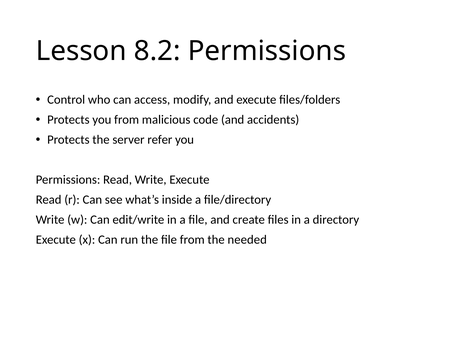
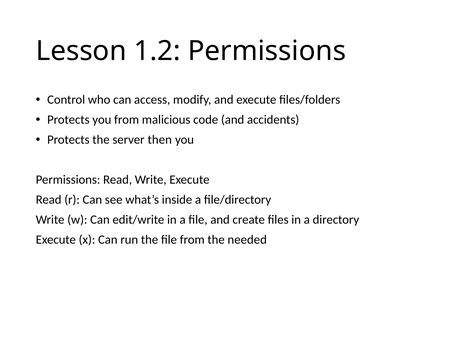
8.2: 8.2 -> 1.2
refer: refer -> then
